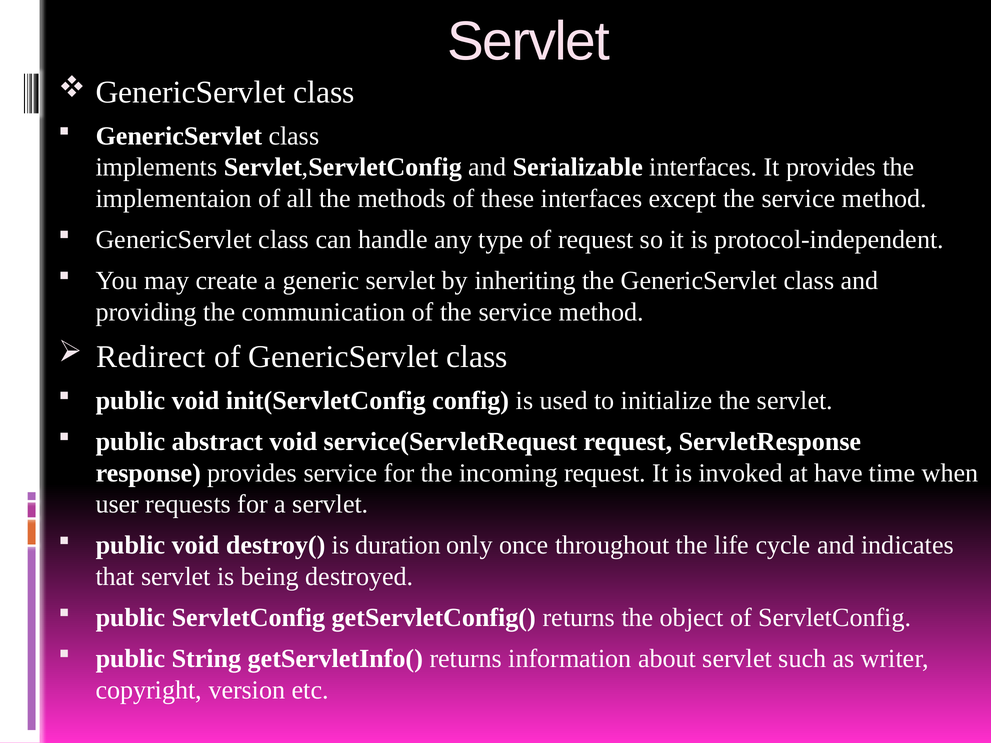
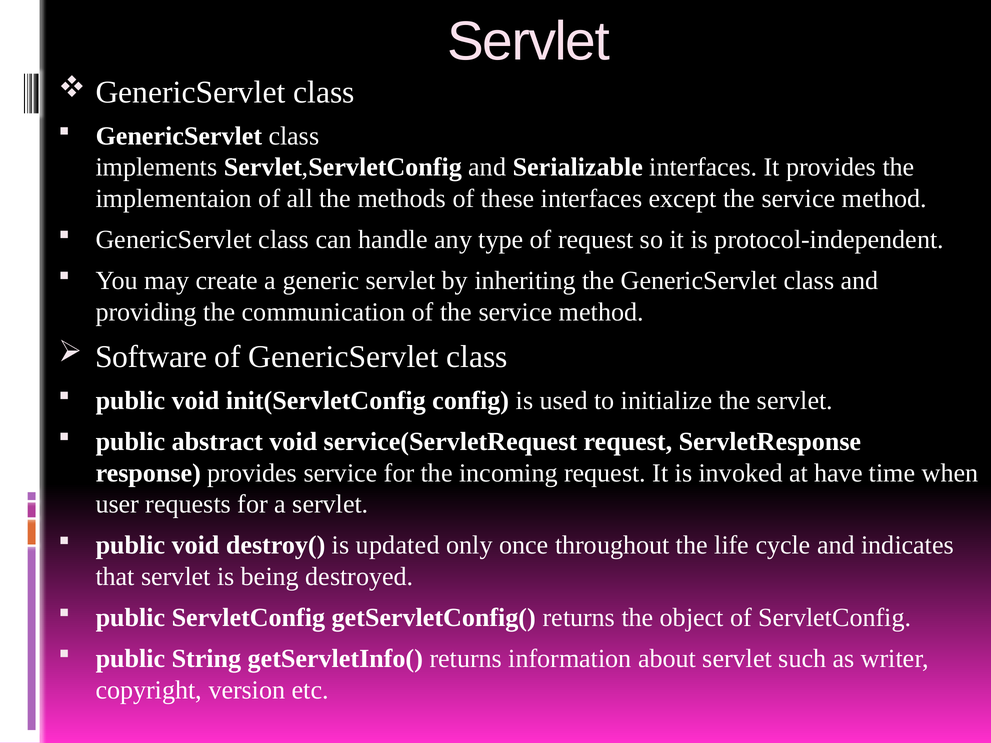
Redirect: Redirect -> Software
duration: duration -> updated
